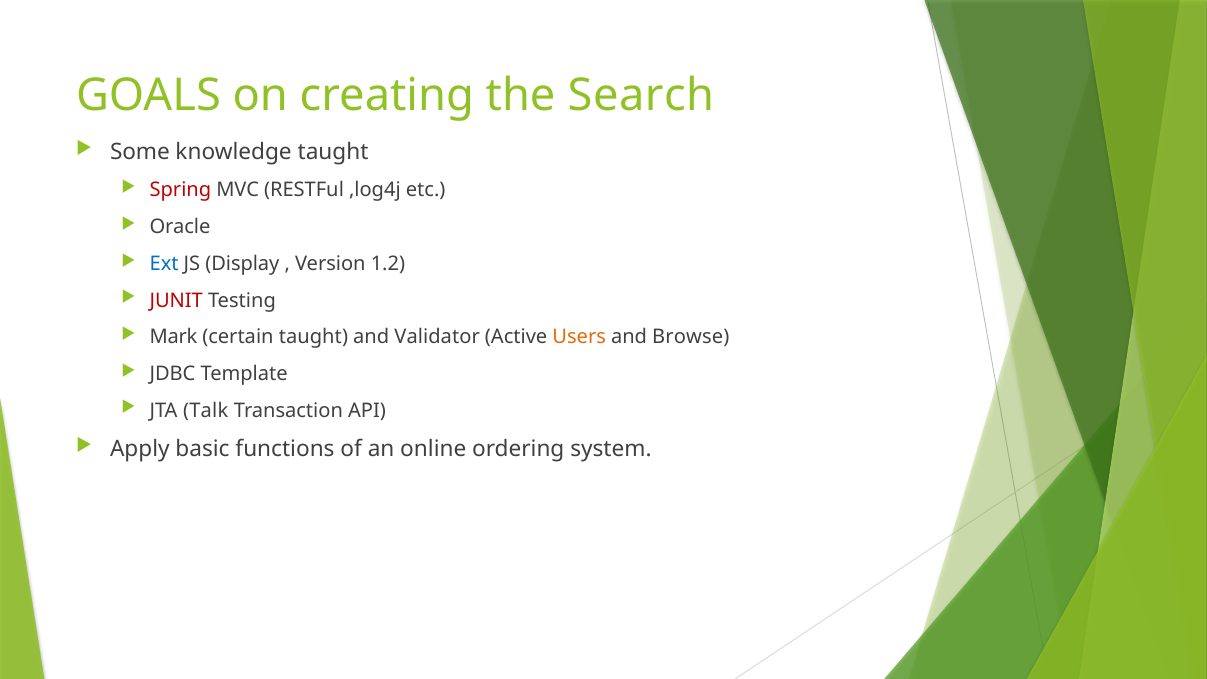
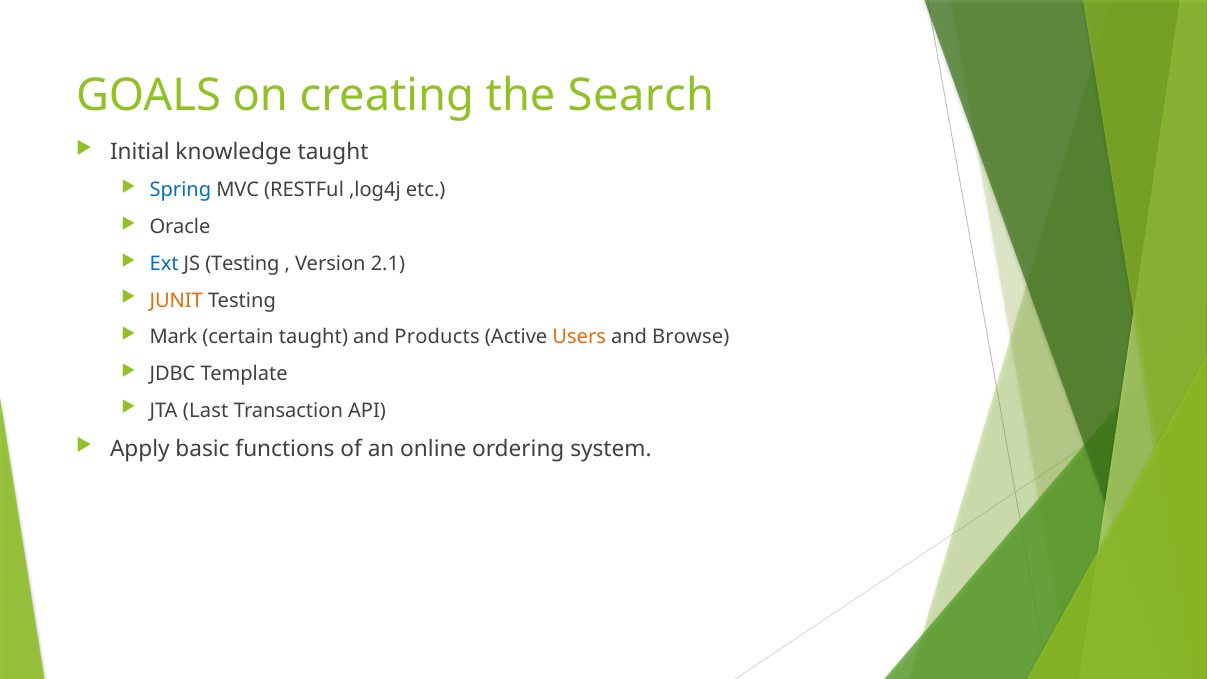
Some: Some -> Initial
Spring colour: red -> blue
JS Display: Display -> Testing
1.2: 1.2 -> 2.1
JUNIT colour: red -> orange
Validator: Validator -> Products
Talk: Talk -> Last
